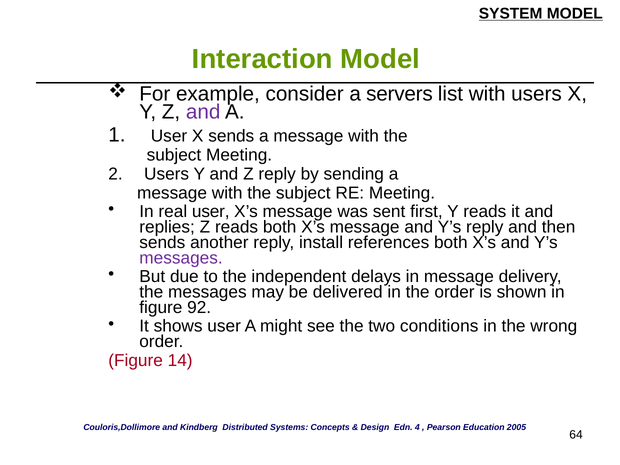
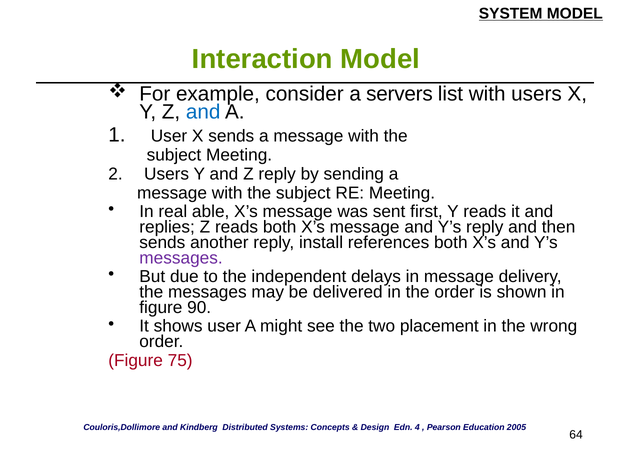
and at (203, 112) colour: purple -> blue
real user: user -> able
92: 92 -> 90
conditions: conditions -> placement
14: 14 -> 75
